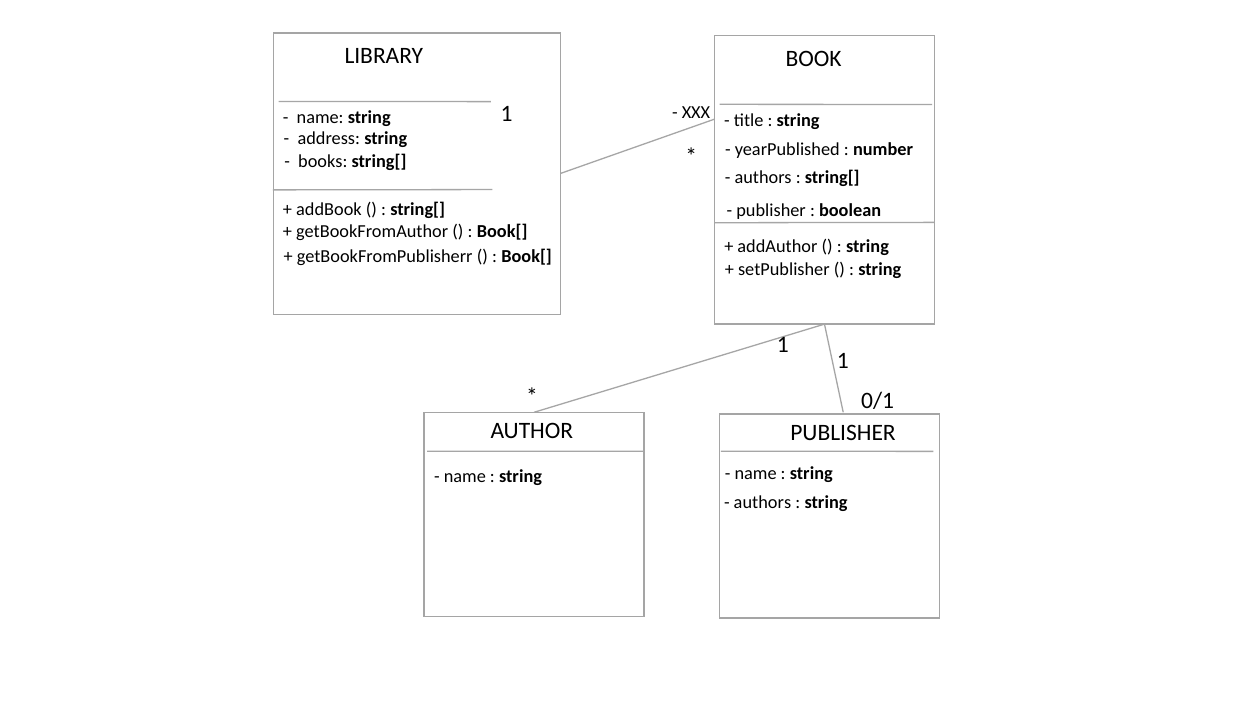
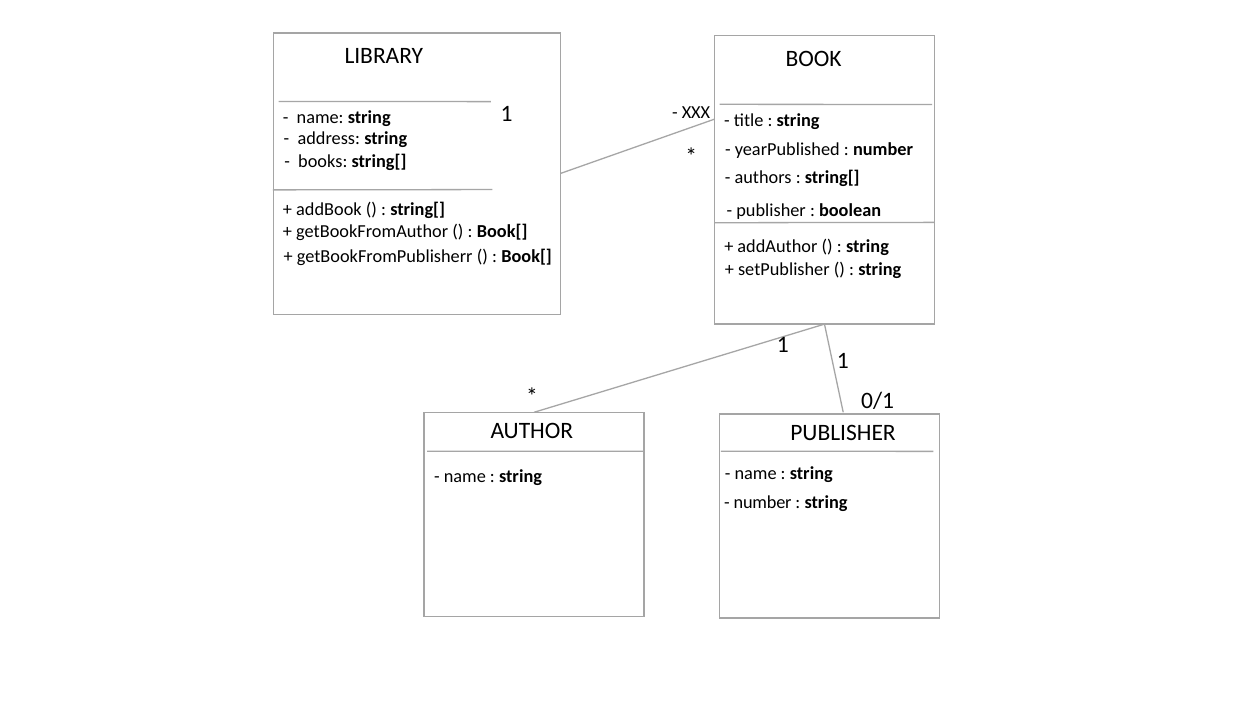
authors at (762, 503): authors -> number
